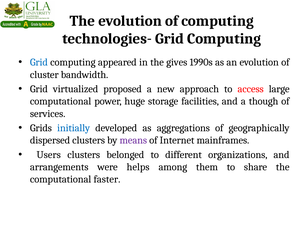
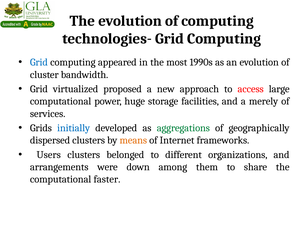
gives: gives -> most
though: though -> merely
aggregations colour: black -> green
means colour: purple -> orange
mainframes: mainframes -> frameworks
helps: helps -> down
